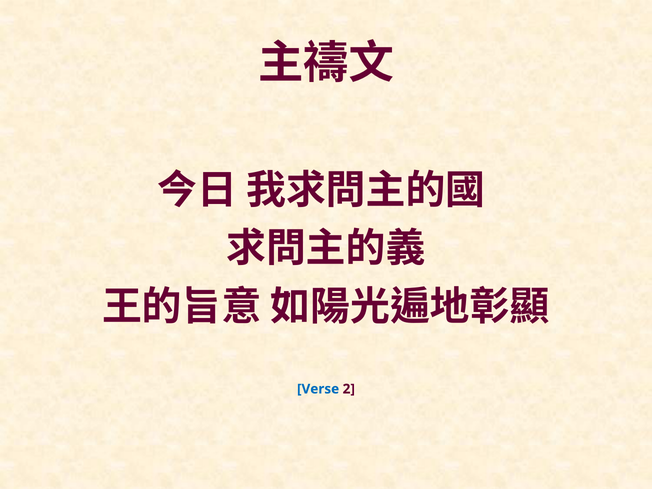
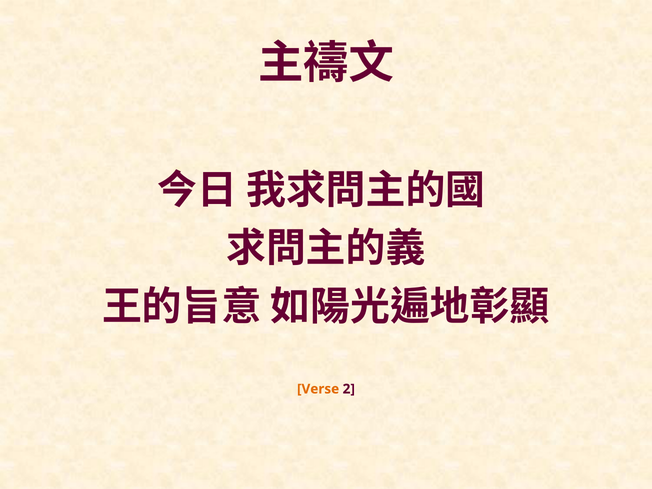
Verse colour: blue -> orange
